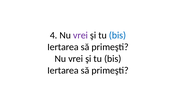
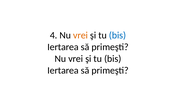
vrei at (81, 35) colour: purple -> orange
